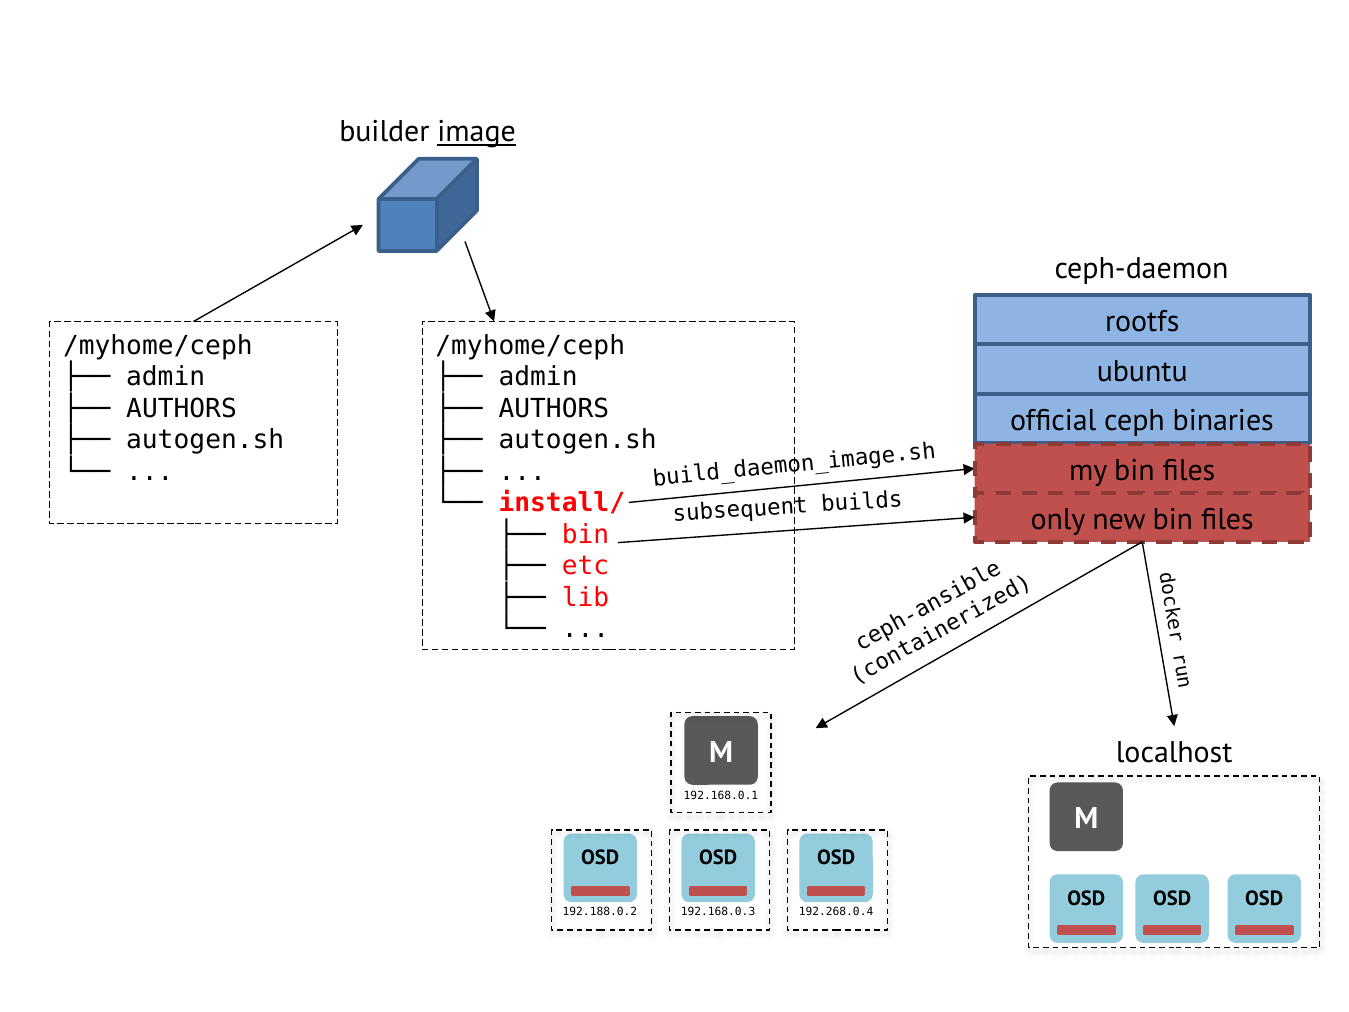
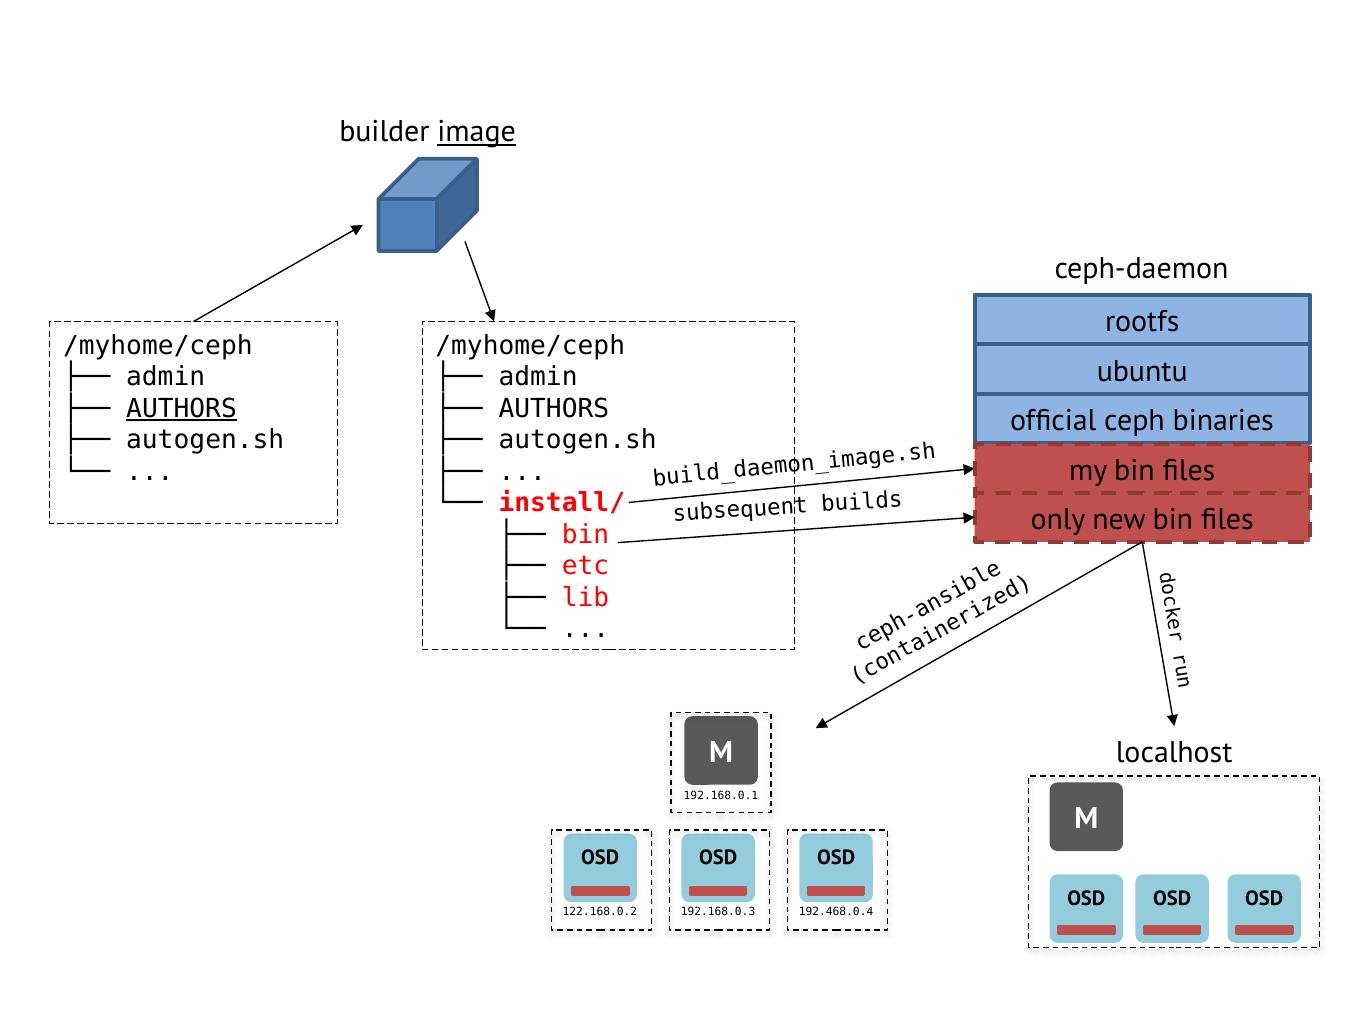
AUTHORS at (182, 409) underline: none -> present
192.188.0.2: 192.188.0.2 -> 122.168.0.2
192.268.0.4: 192.268.0.4 -> 192.468.0.4
